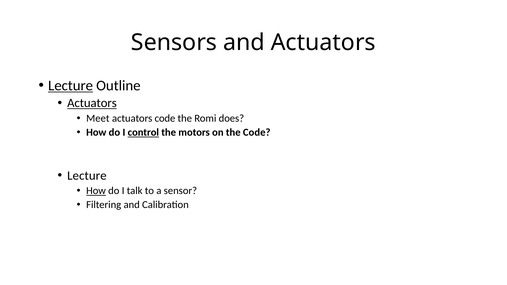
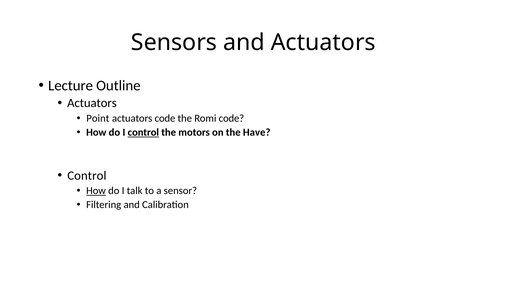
Lecture at (71, 86) underline: present -> none
Actuators at (92, 103) underline: present -> none
Meet: Meet -> Point
Romi does: does -> code
the Code: Code -> Have
Lecture at (87, 176): Lecture -> Control
